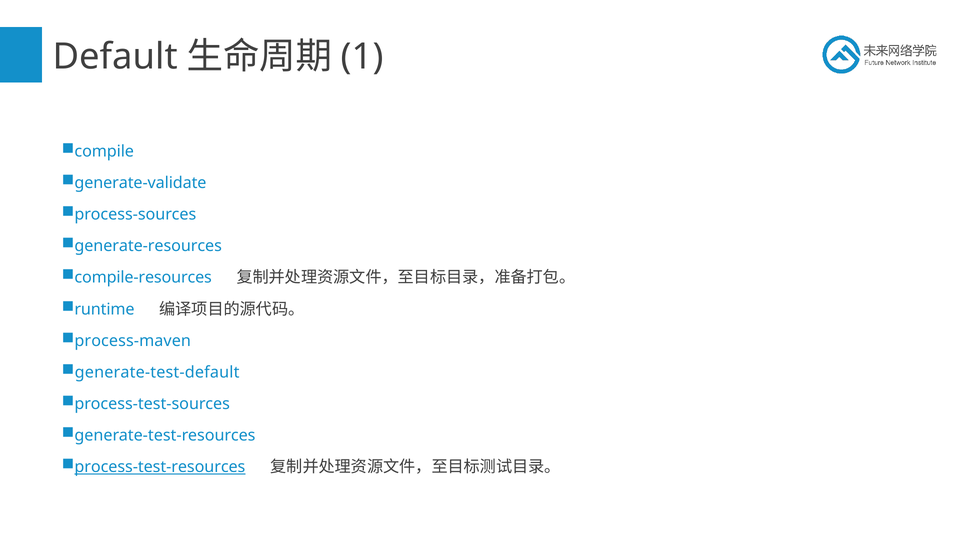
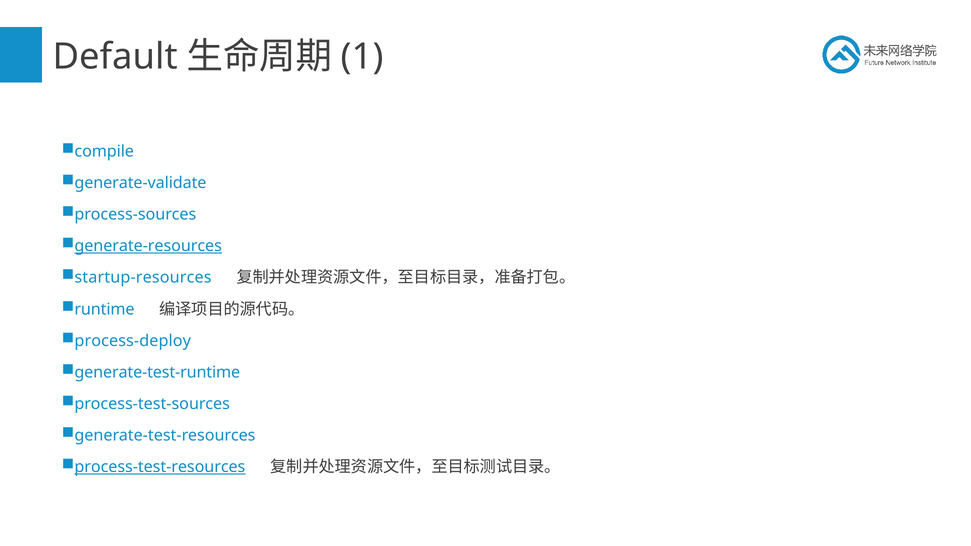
generate-resources underline: none -> present
compile-resources: compile-resources -> startup-resources
process-maven: process-maven -> process-deploy
generate-test-default: generate-test-default -> generate-test-runtime
